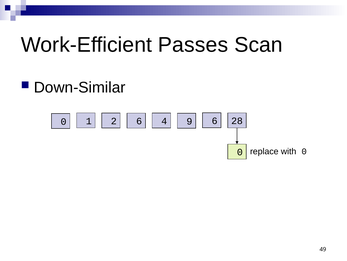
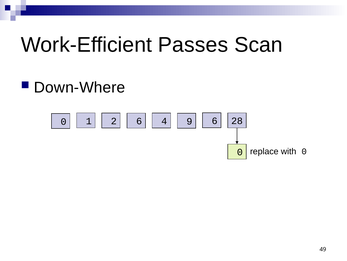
Down-Similar: Down-Similar -> Down-Where
